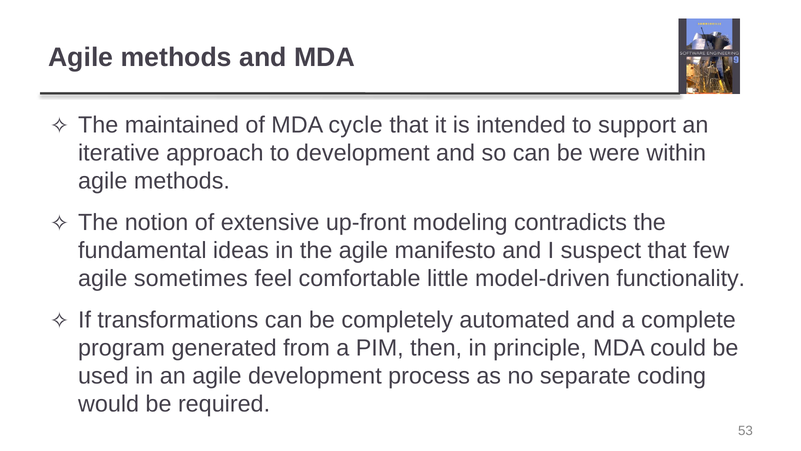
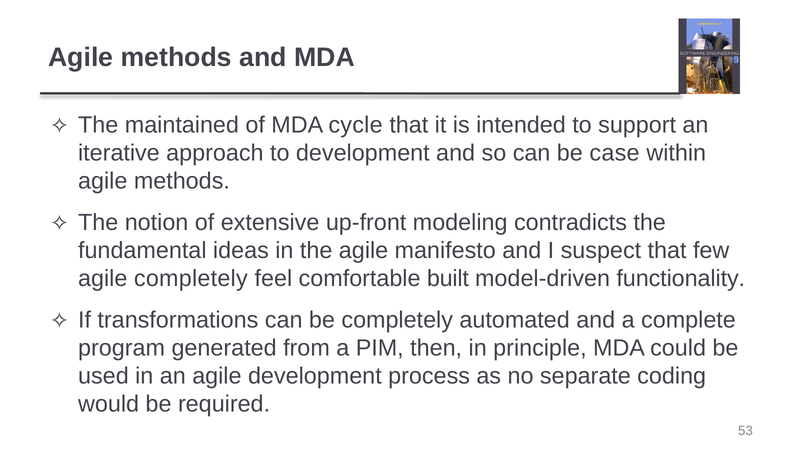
were: were -> case
agile sometimes: sometimes -> completely
little: little -> built
